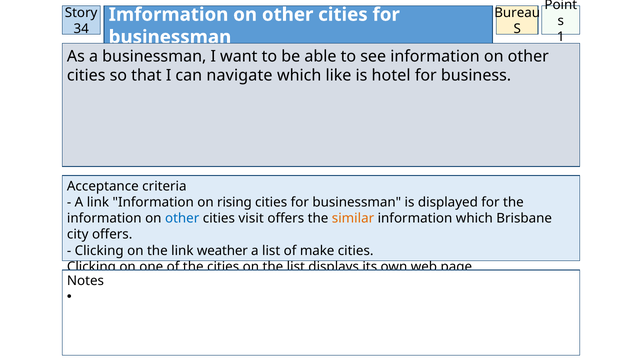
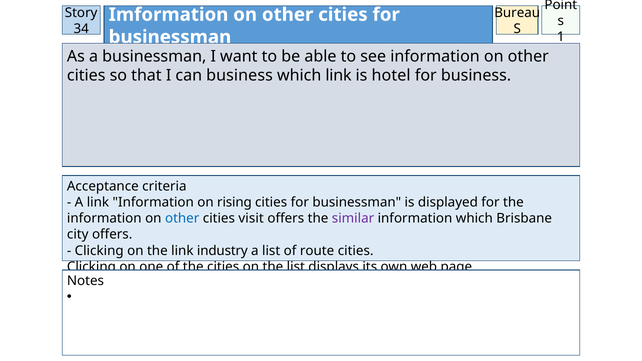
can navigate: navigate -> business
which like: like -> link
similar colour: orange -> purple
weather: weather -> industry
make: make -> route
